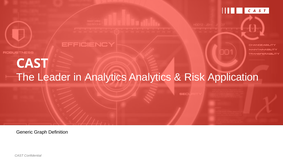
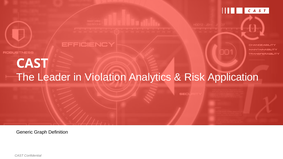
in Analytics: Analytics -> Violation
